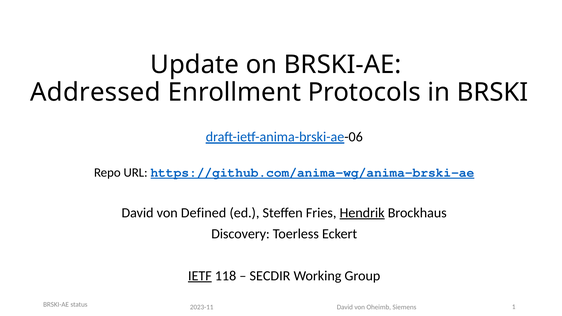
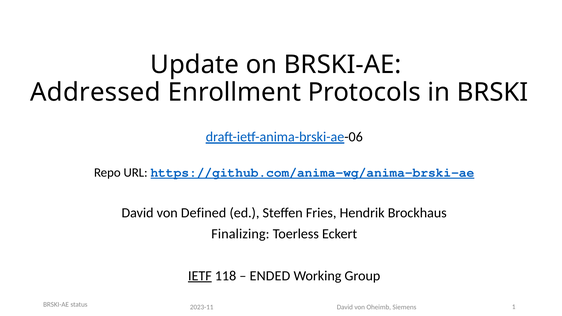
Hendrik underline: present -> none
Discovery: Discovery -> Finalizing
SECDIR: SECDIR -> ENDED
